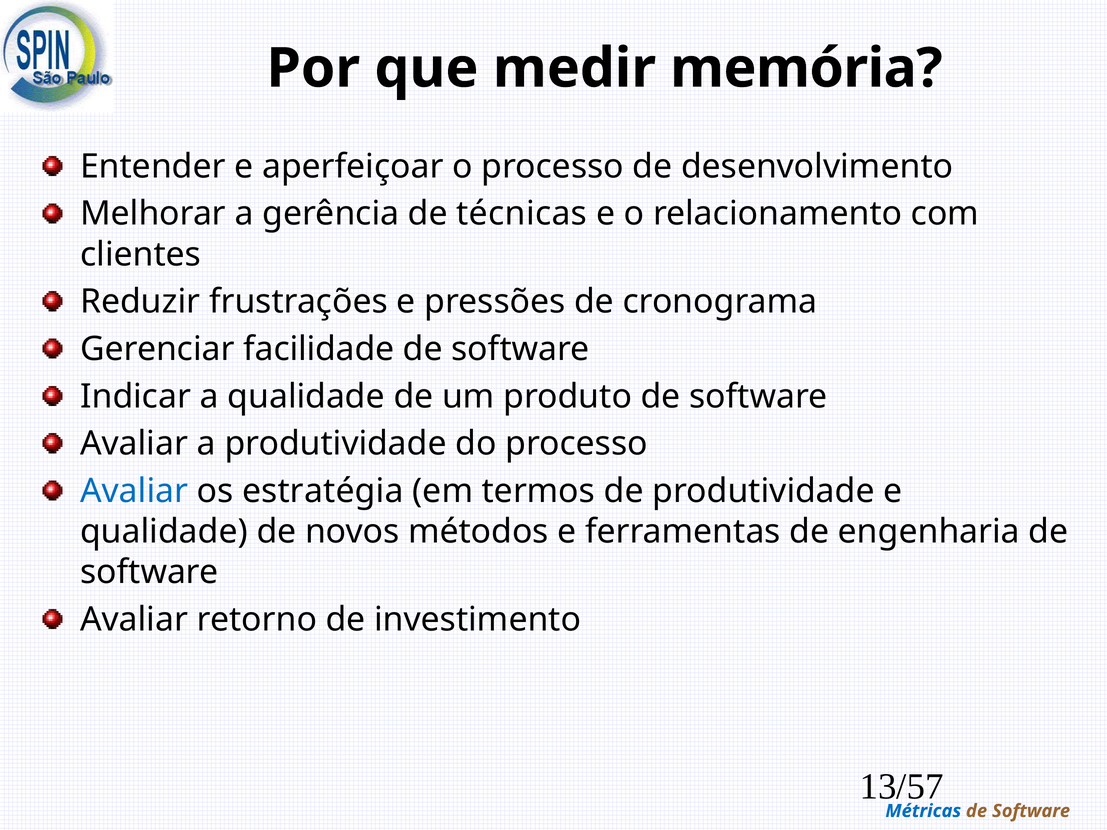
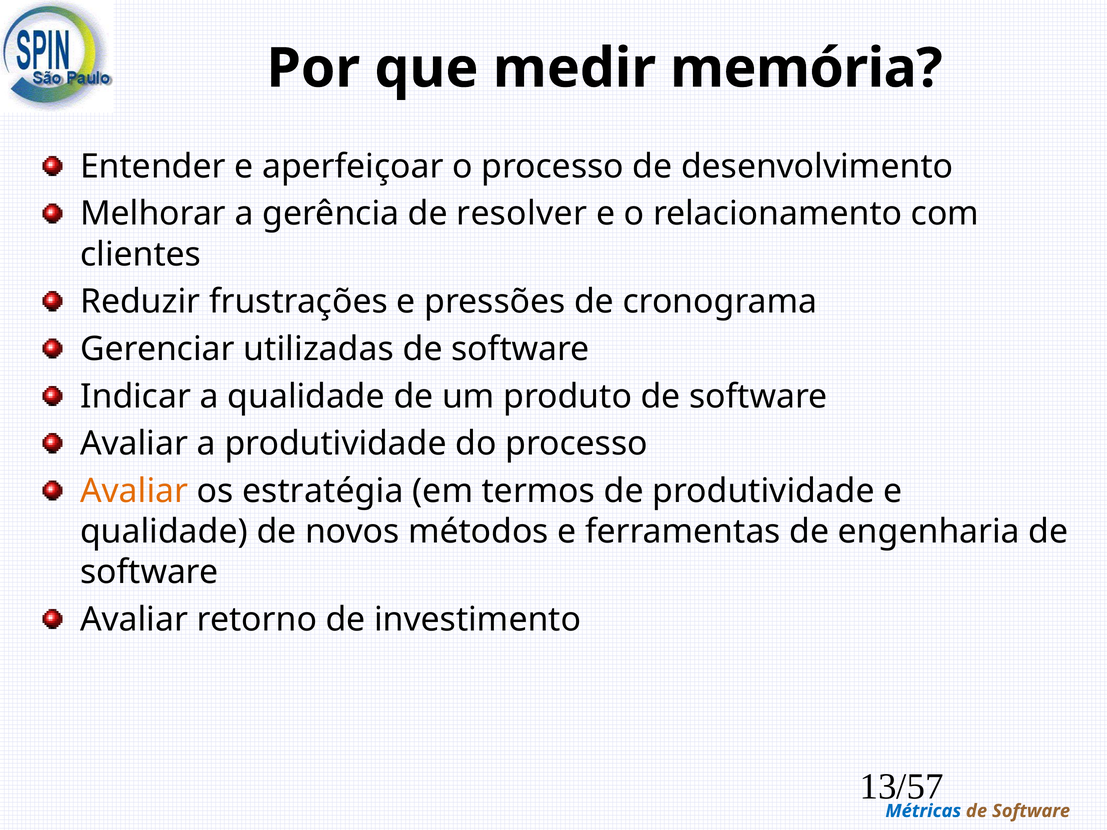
técnicas: técnicas -> resolver
facilidade: facilidade -> utilizadas
Avaliar at (134, 491) colour: blue -> orange
